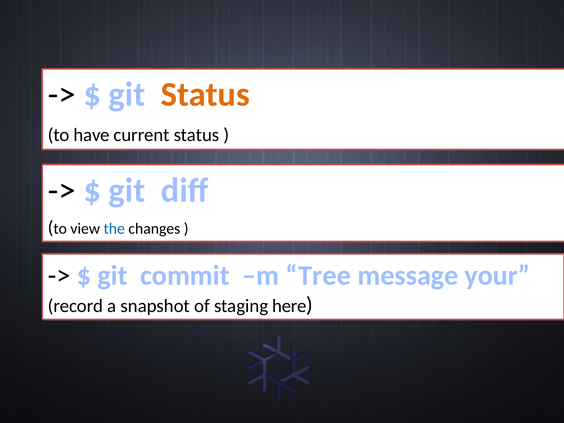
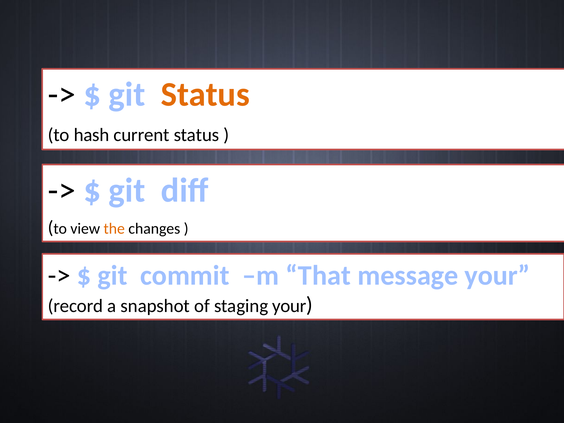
have: have -> hash
the colour: blue -> orange
Tree: Tree -> That
staging here: here -> your
